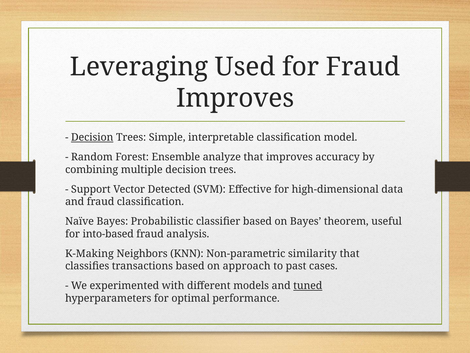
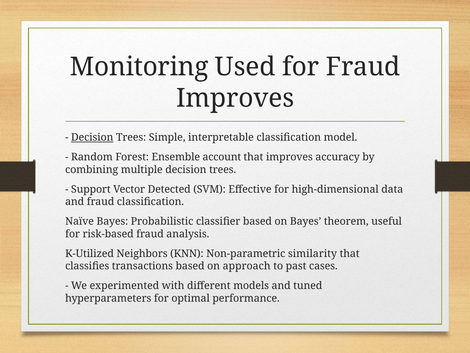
Leveraging: Leveraging -> Monitoring
analyze: analyze -> account
into-based: into-based -> risk-based
K-Making: K-Making -> K-Utilized
tuned underline: present -> none
